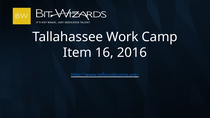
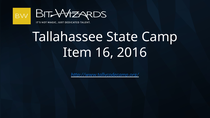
Work: Work -> State
